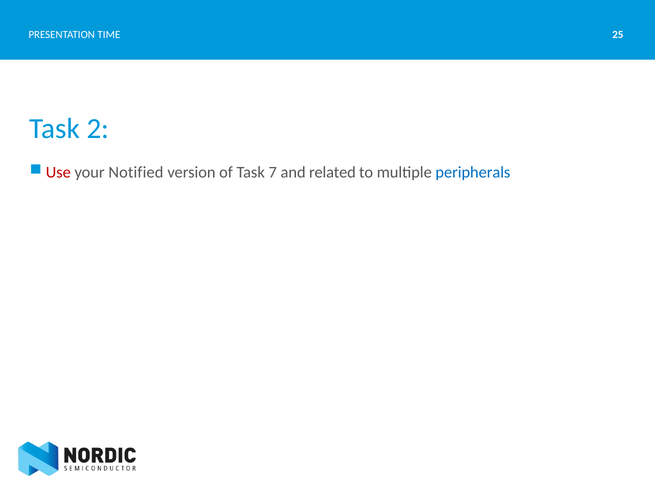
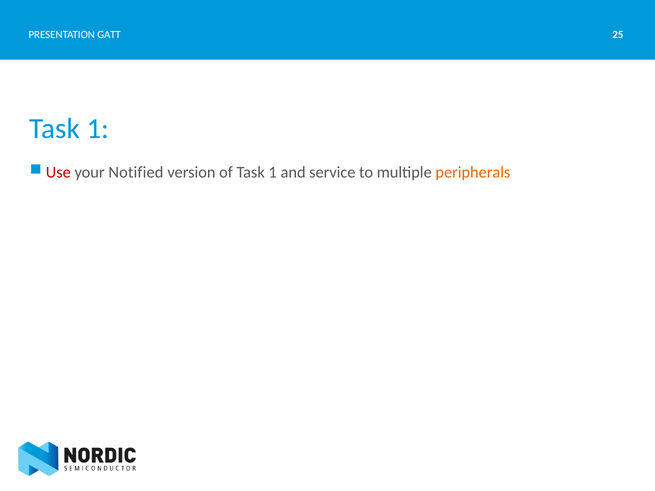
TIME: TIME -> GATT
2 at (98, 129): 2 -> 1
of Task 7: 7 -> 1
related: related -> service
peripherals colour: blue -> orange
